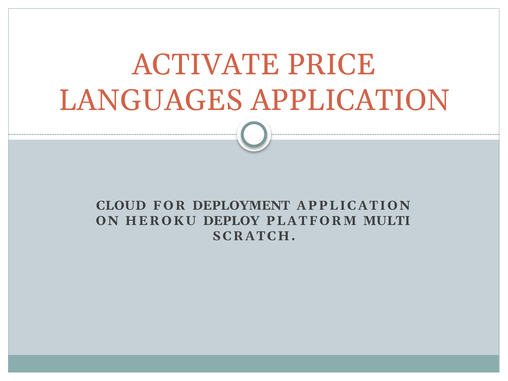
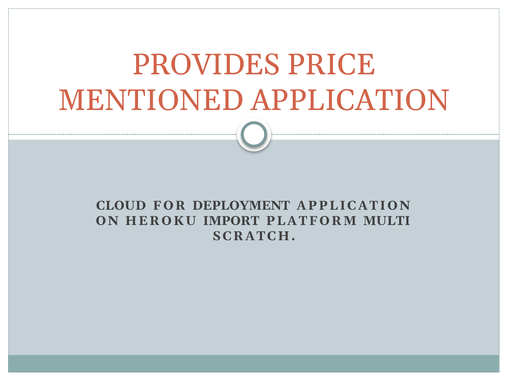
ACTIVATE: ACTIVATE -> PROVIDES
LANGUAGES: LANGUAGES -> MENTIONED
DEPLOY: DEPLOY -> IMPORT
